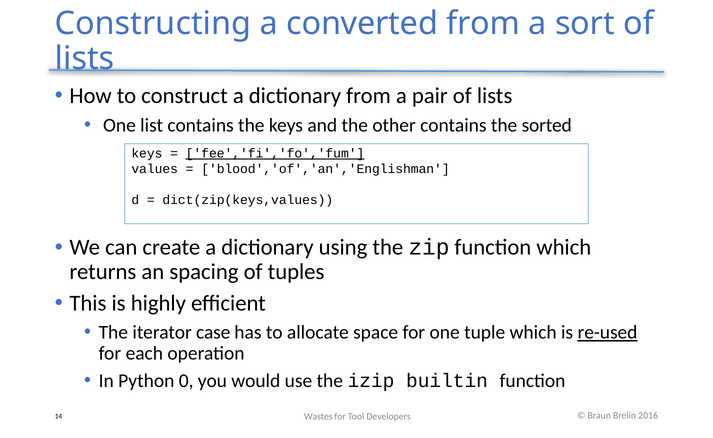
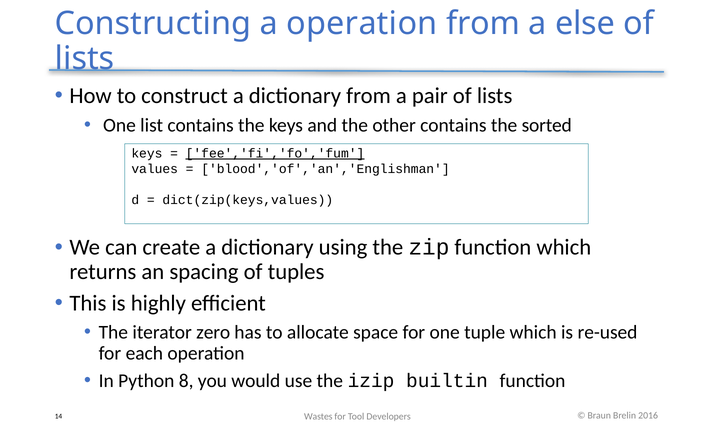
a converted: converted -> operation
sort: sort -> else
case: case -> zero
re-used underline: present -> none
0: 0 -> 8
